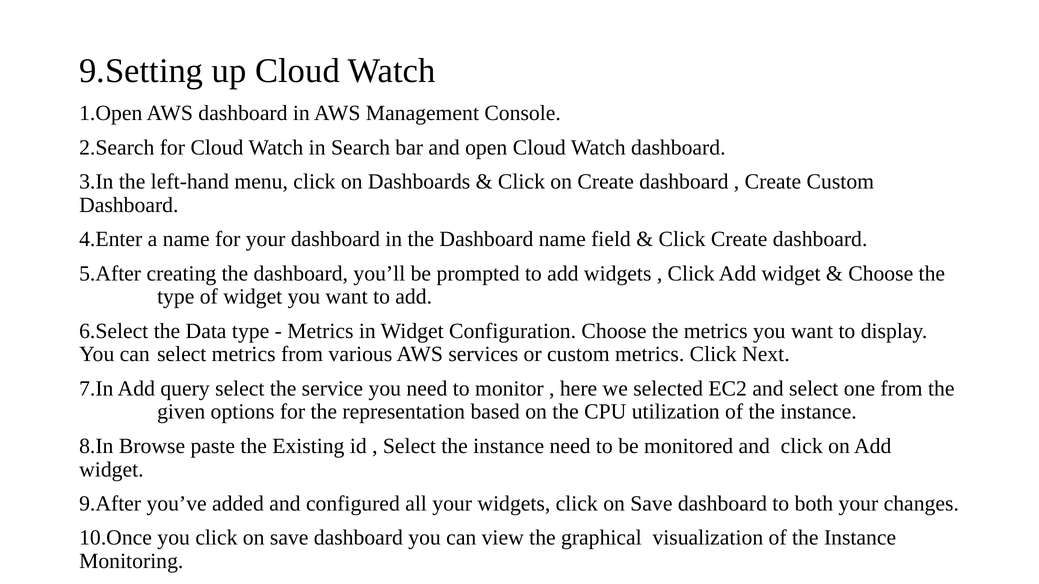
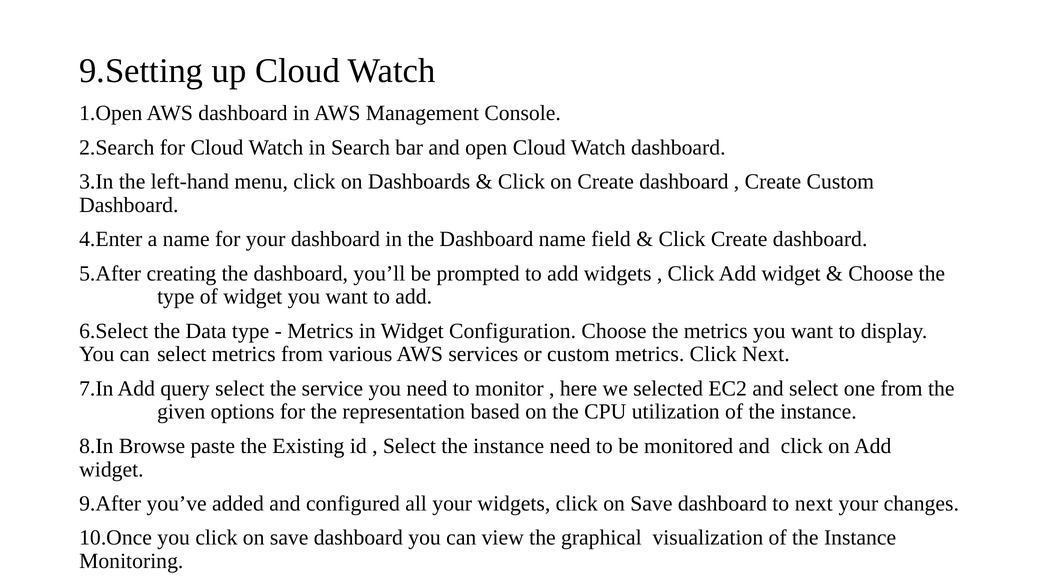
to both: both -> next
